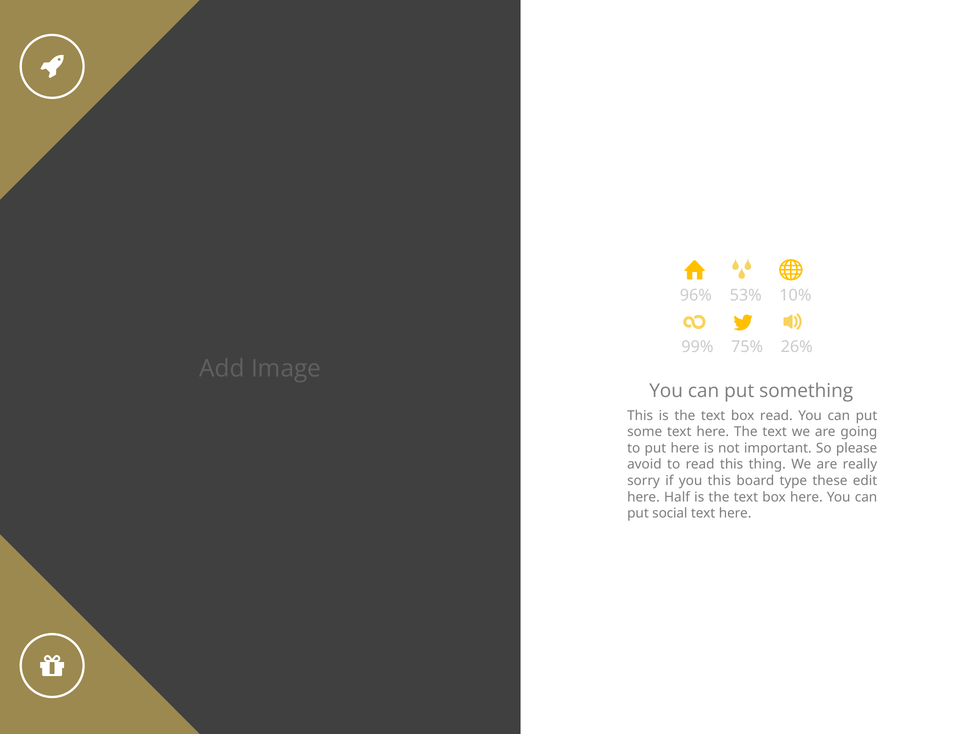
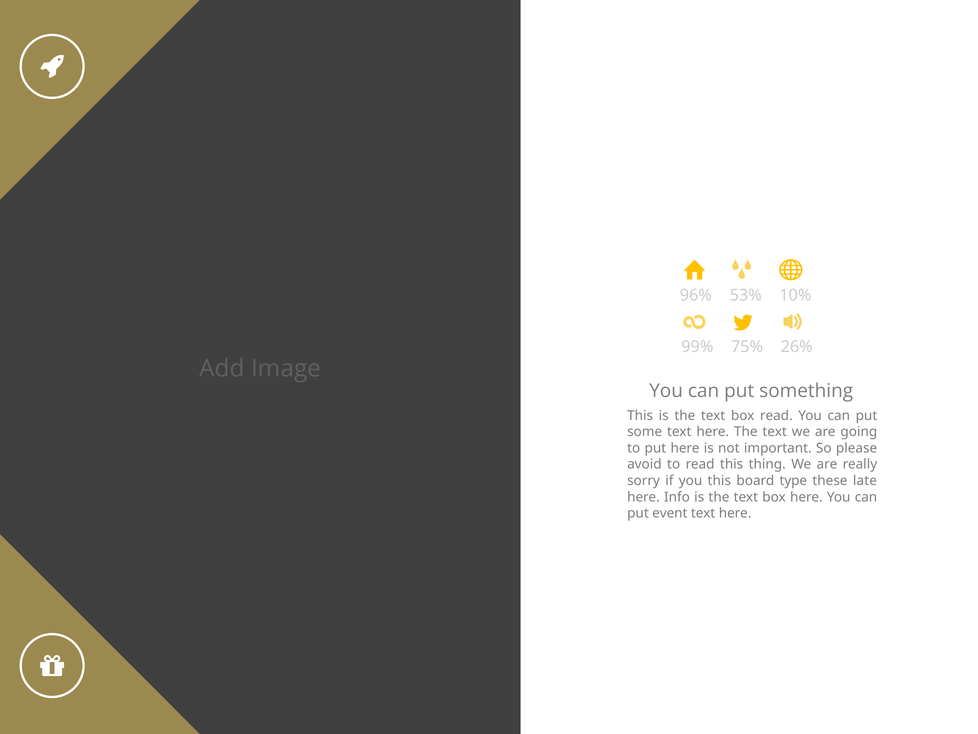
edit: edit -> late
Half: Half -> Info
social: social -> event
